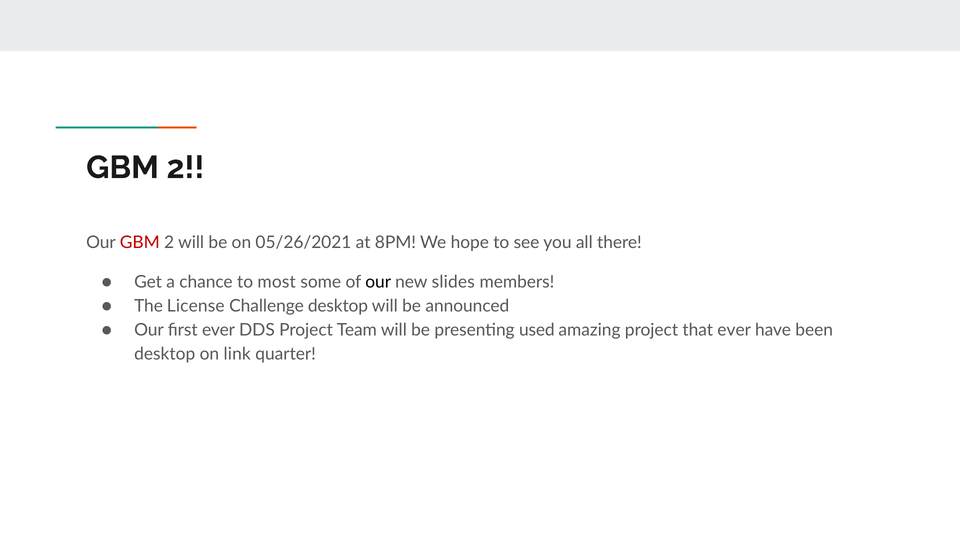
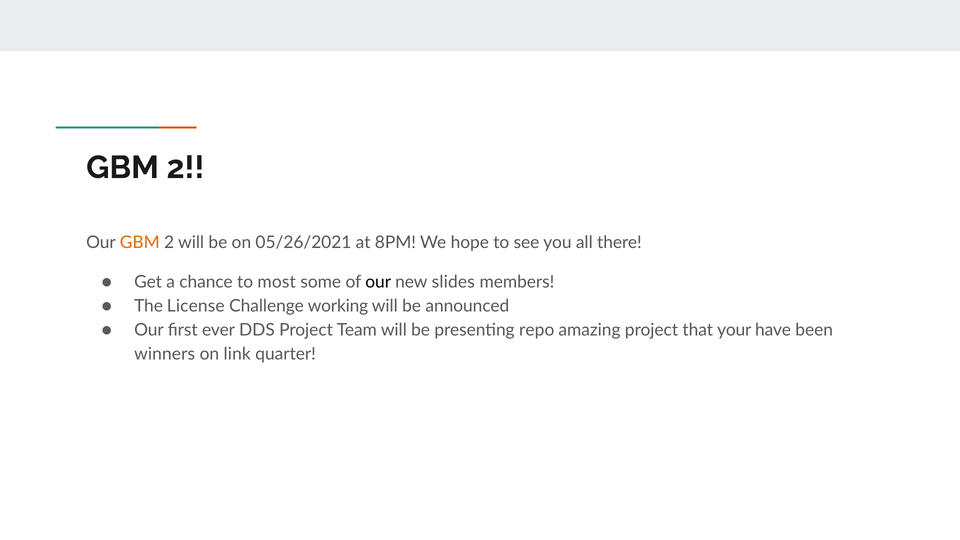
GBM at (140, 242) colour: red -> orange
Challenge desktop: desktop -> working
used: used -> repo
that ever: ever -> your
desktop at (165, 354): desktop -> winners
